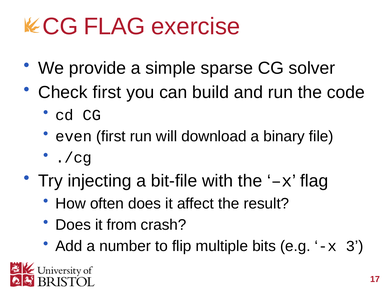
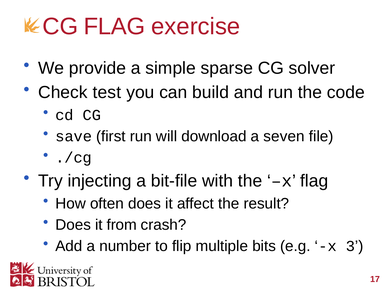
Check first: first -> test
even: even -> save
binary: binary -> seven
